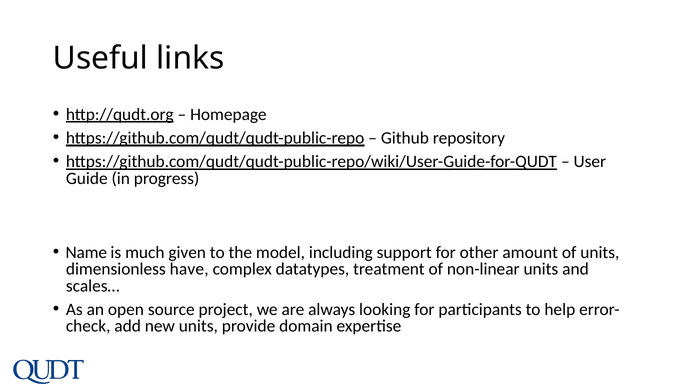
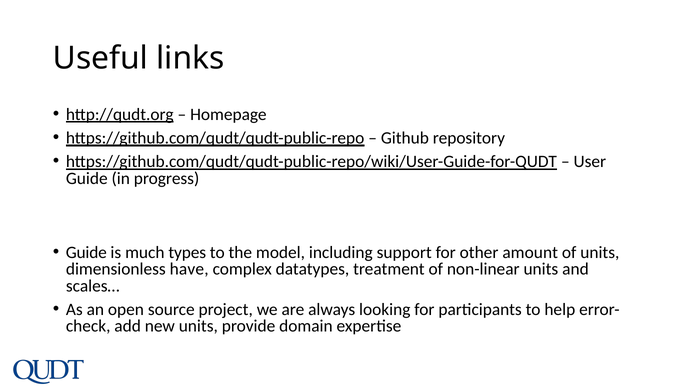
Name at (86, 253): Name -> Guide
given: given -> types
